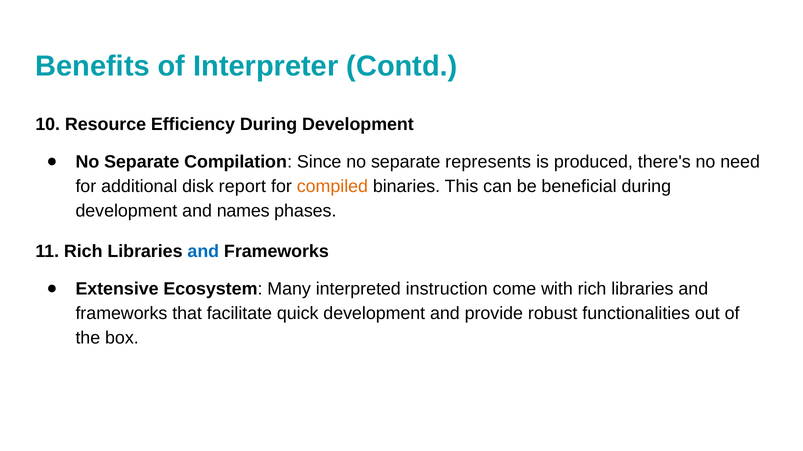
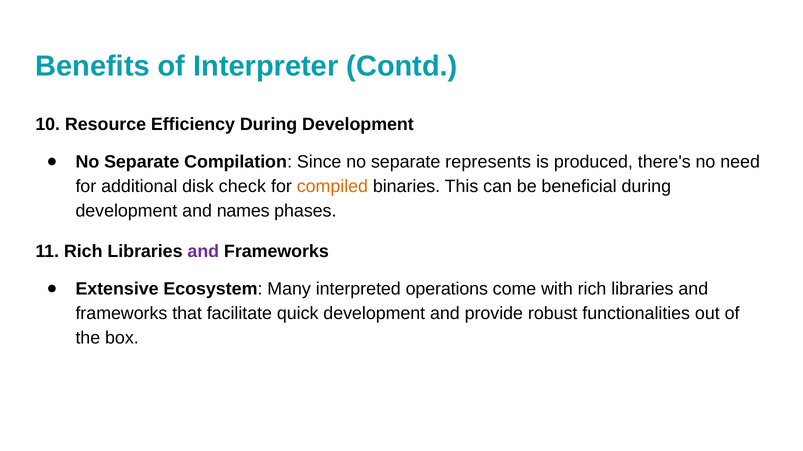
report: report -> check
and at (203, 252) colour: blue -> purple
instruction: instruction -> operations
